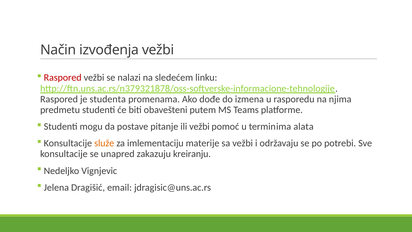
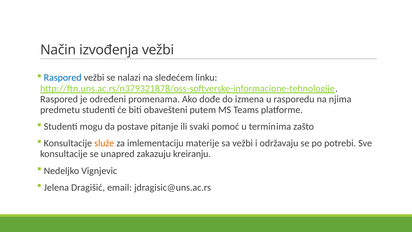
Raspored at (63, 78) colour: red -> blue
studenta: studenta -> određeni
ili vežbi: vežbi -> svaki
alata: alata -> zašto
